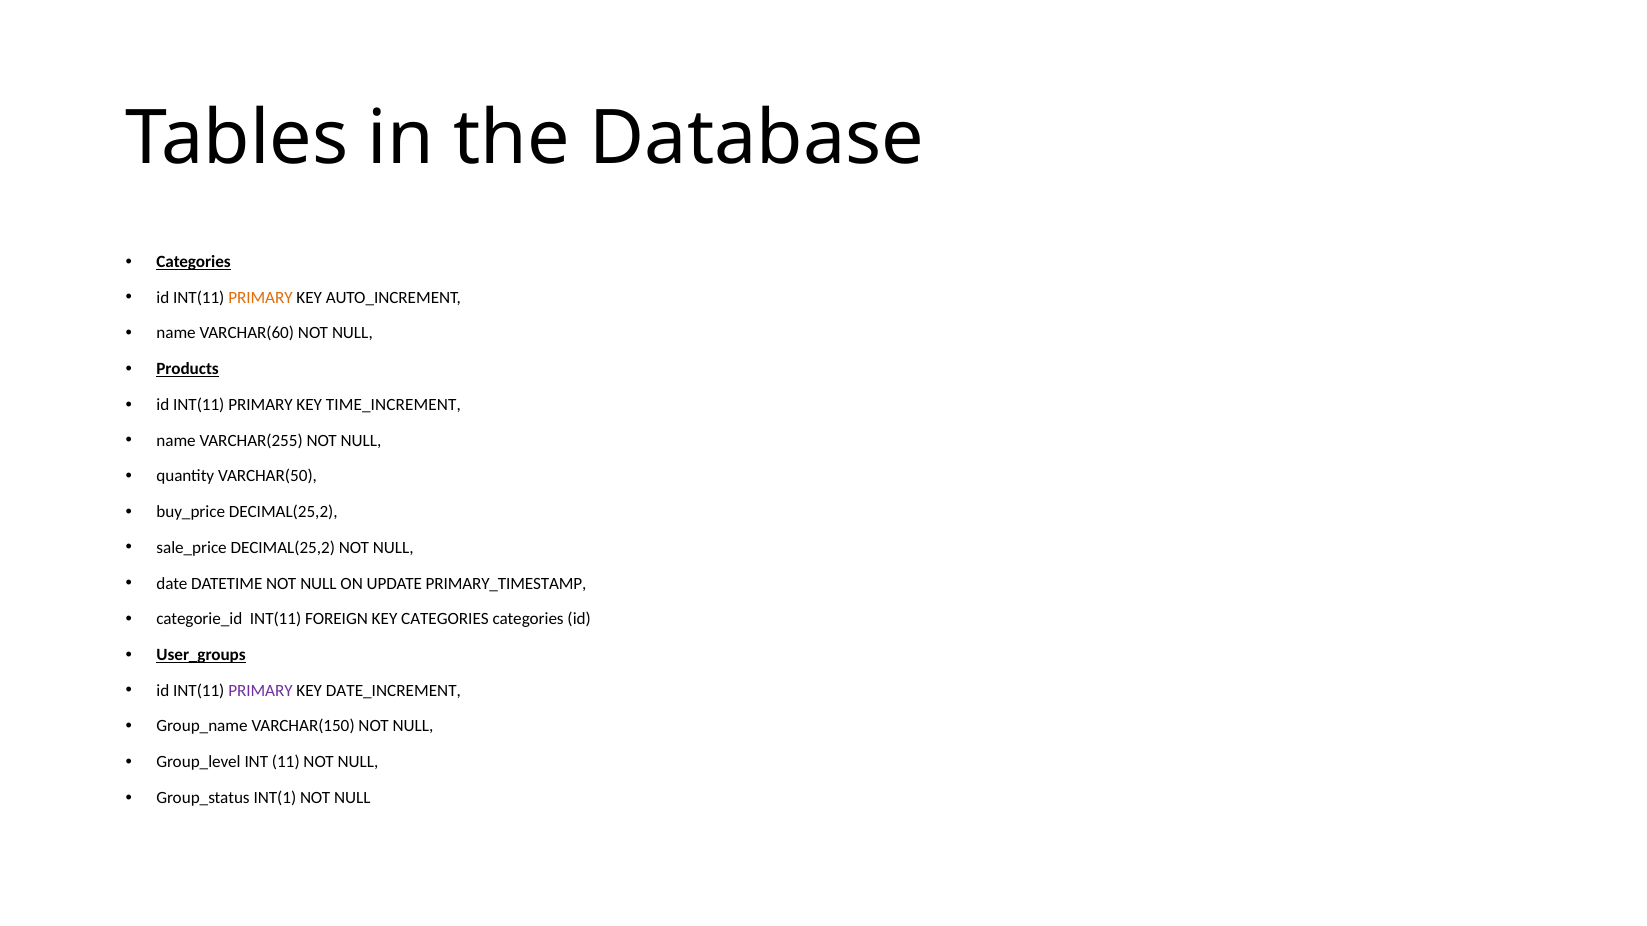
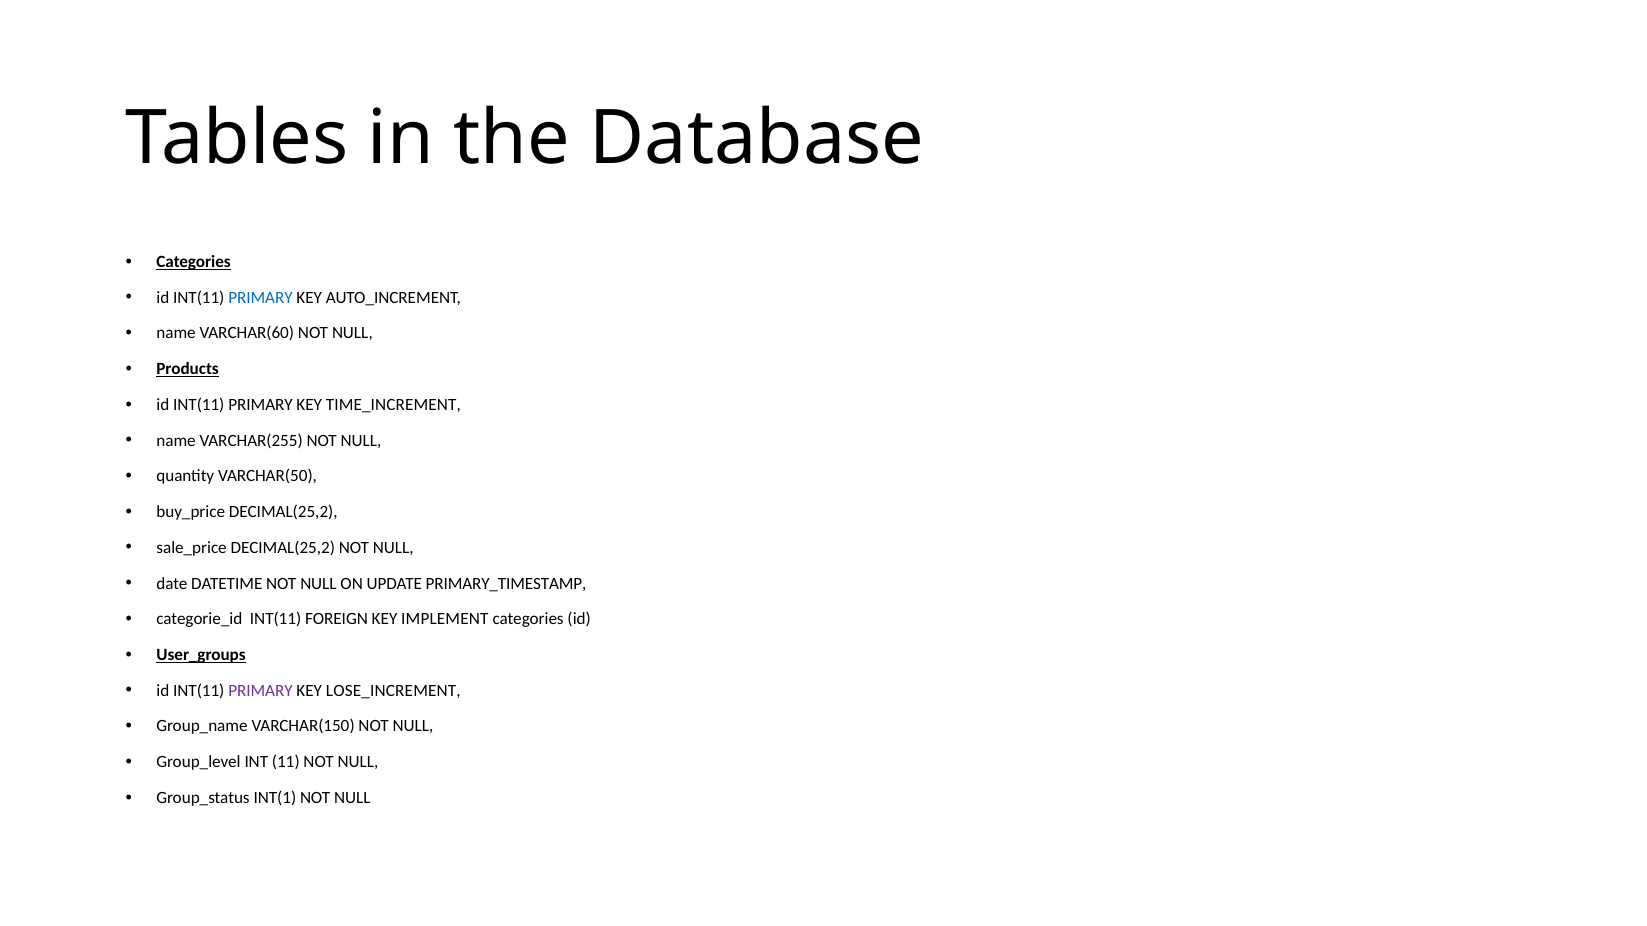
PRIMARY at (260, 298) colour: orange -> blue
KEY CATEGORIES: CATEGORIES -> IMPLEMENT
DATE_INCREMENT: DATE_INCREMENT -> LOSE_INCREMENT
